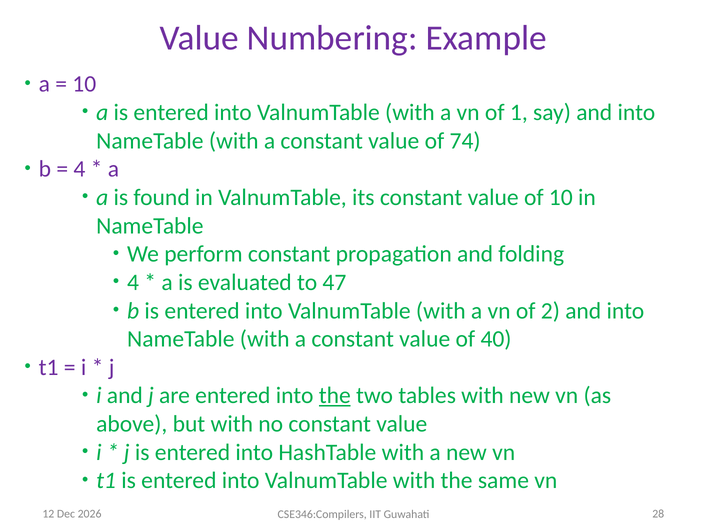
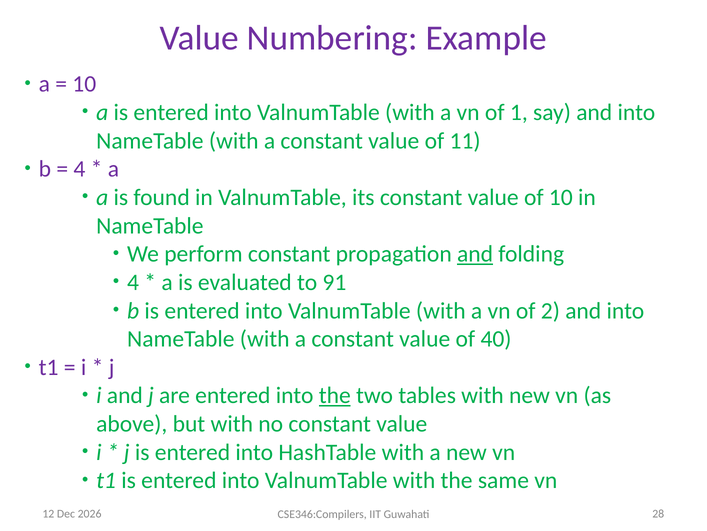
74: 74 -> 11
and at (475, 254) underline: none -> present
47: 47 -> 91
